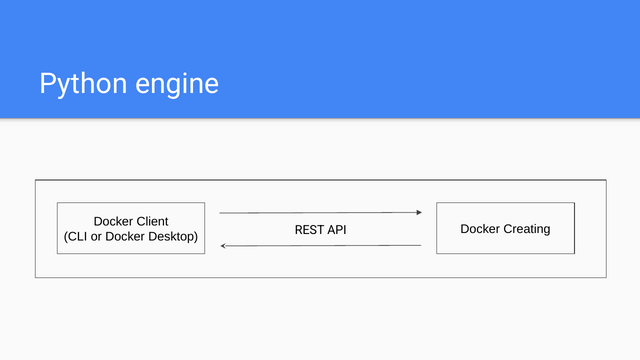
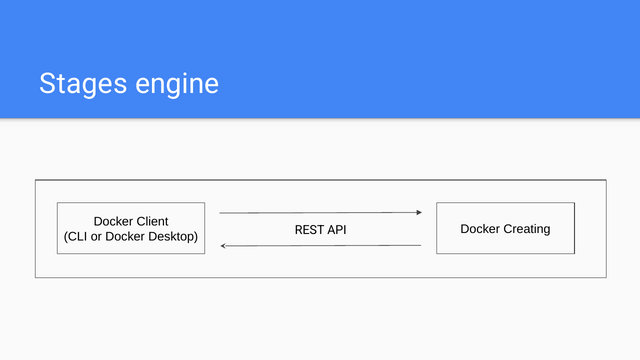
Python: Python -> Stages
